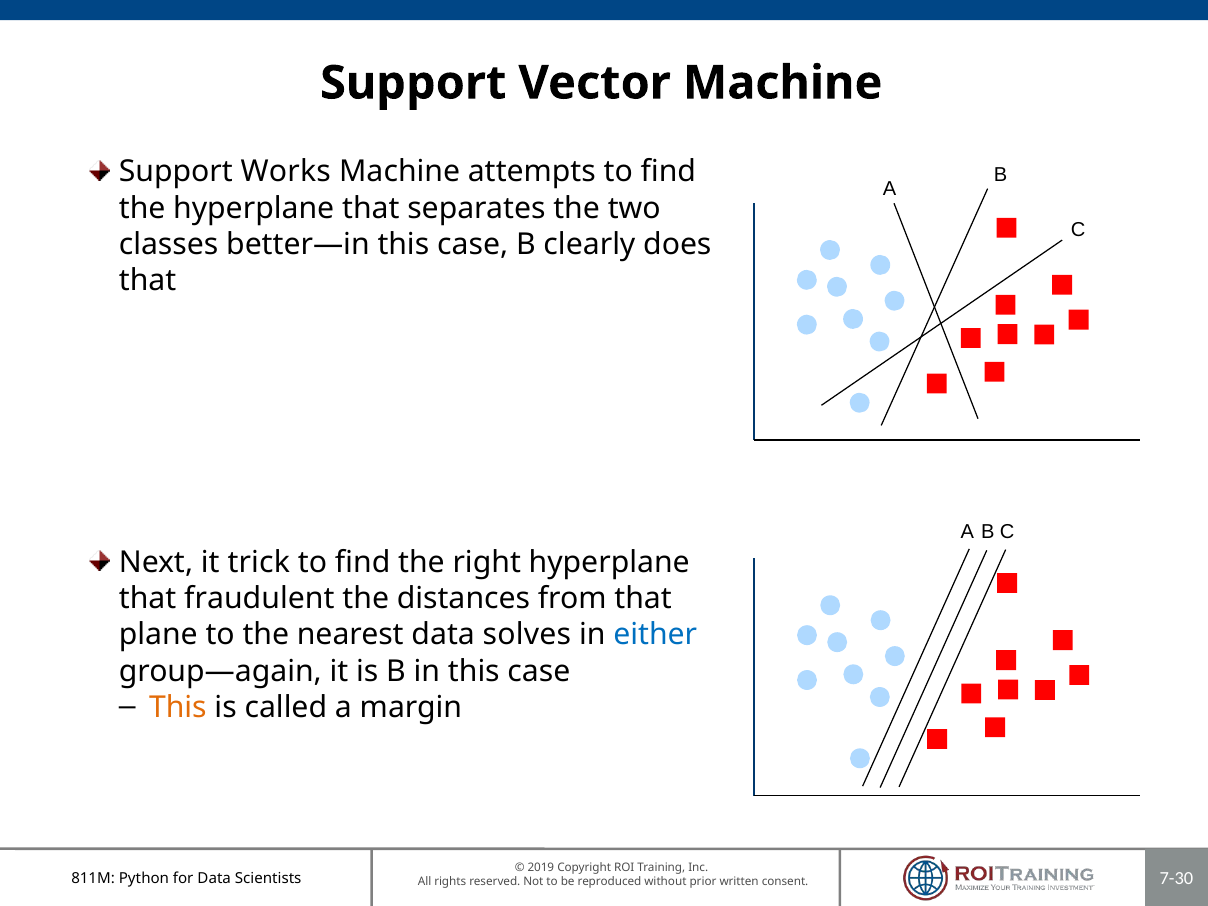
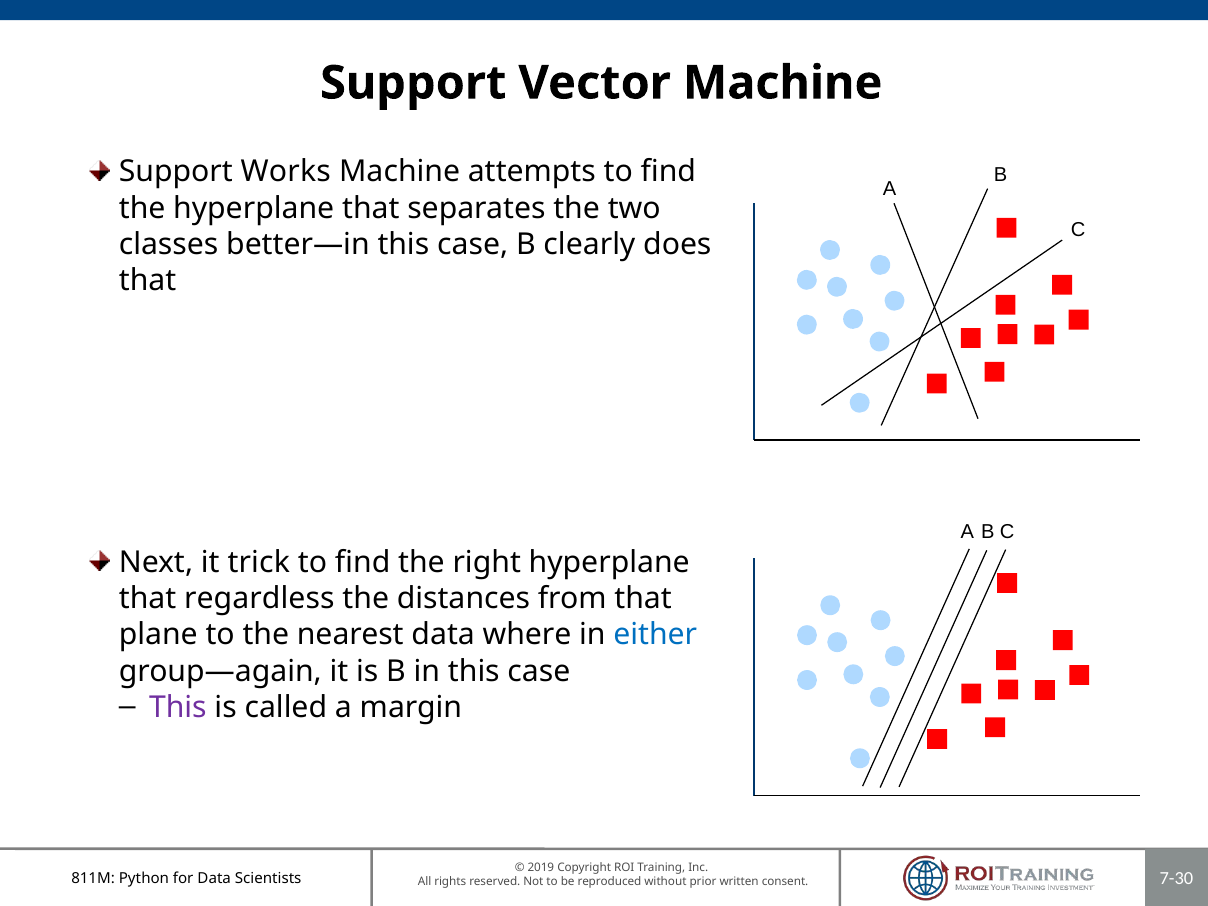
fraudulent: fraudulent -> regardless
solves: solves -> where
This at (178, 707) colour: orange -> purple
